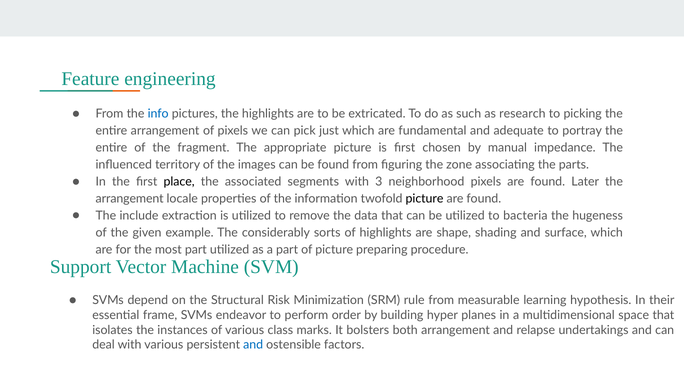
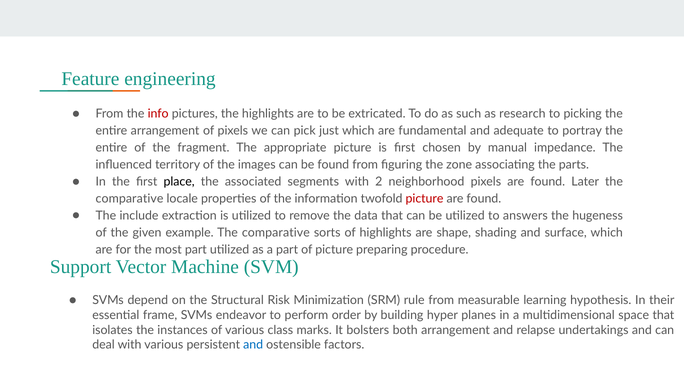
info colour: blue -> red
3: 3 -> 2
arrangement at (130, 199): arrangement -> comparative
picture at (425, 199) colour: black -> red
bacteria: bacteria -> answers
example The considerably: considerably -> comparative
